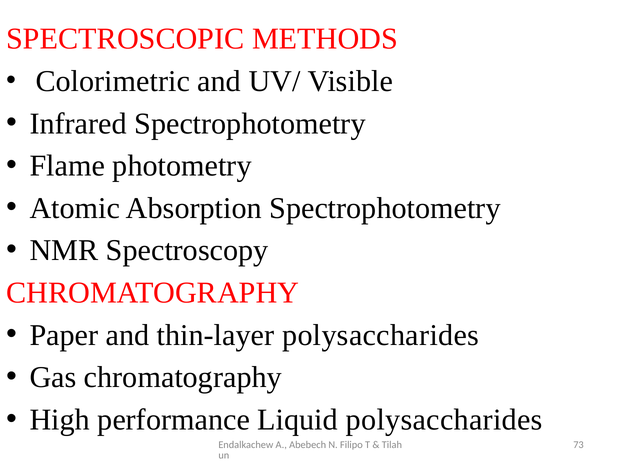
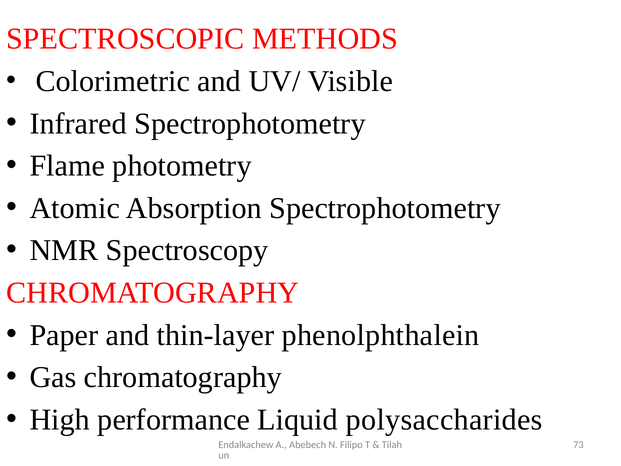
thin-layer polysaccharides: polysaccharides -> phenolphthalein
